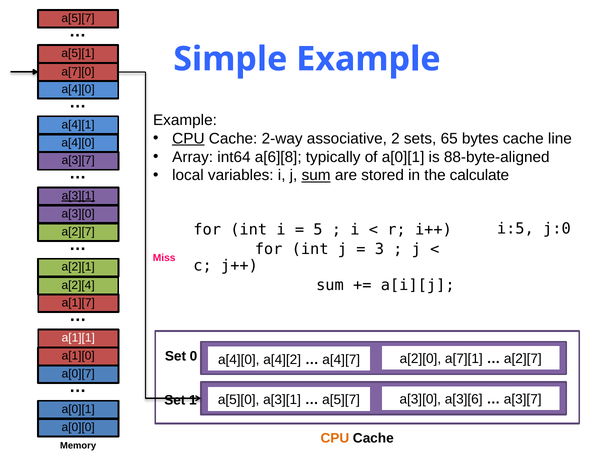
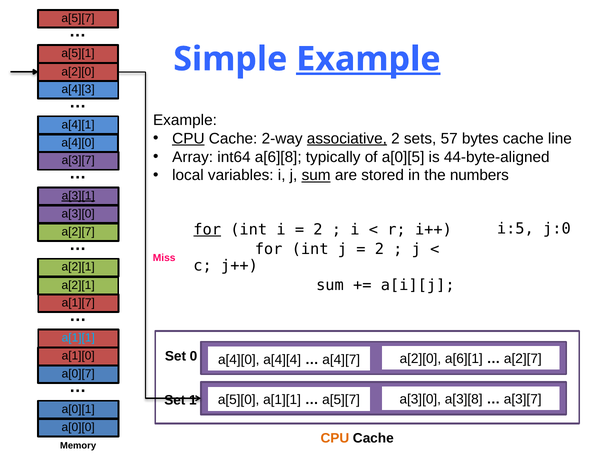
Example at (368, 59) underline: none -> present
a[7][0 at (78, 72): a[7][0 -> a[2][0
a[4][0 at (78, 89): a[4][0 -> a[4][3
associative underline: none -> present
65: 65 -> 57
of a[0][1: a[0][1 -> a[0][5
88-byte-aligned: 88-byte-aligned -> 44-byte-aligned
calculate: calculate -> numbers
for at (207, 230) underline: none -> present
5 at (318, 230): 5 -> 2
3 at (379, 249): 3 -> 2
a[2][4 at (78, 285): a[2][4 -> a[2][1
a[1][1 at (78, 338) colour: white -> light blue
a[4][2: a[4][2 -> a[4][4
a[7][1: a[7][1 -> a[6][1
a[5][0 a[3][1: a[3][1 -> a[1][1
a[3][6: a[3][6 -> a[3][8
